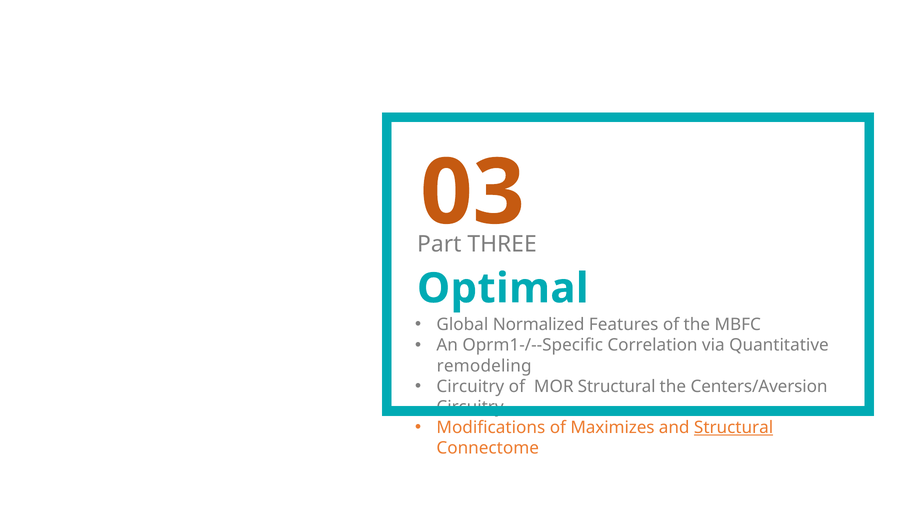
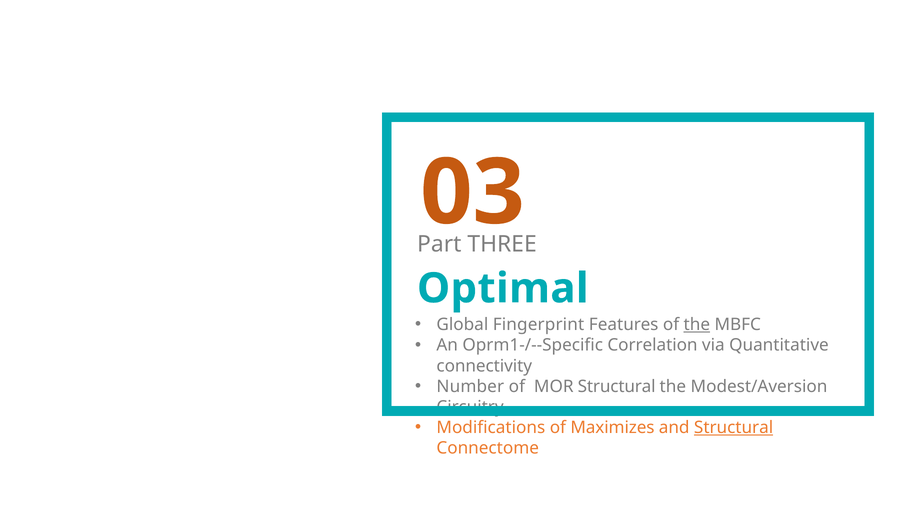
Normalized: Normalized -> Fingerprint
the at (697, 324) underline: none -> present
remodeling: remodeling -> connectivity
Circuitry at (470, 386): Circuitry -> Number
Centers/Aversion: Centers/Aversion -> Modest/Aversion
